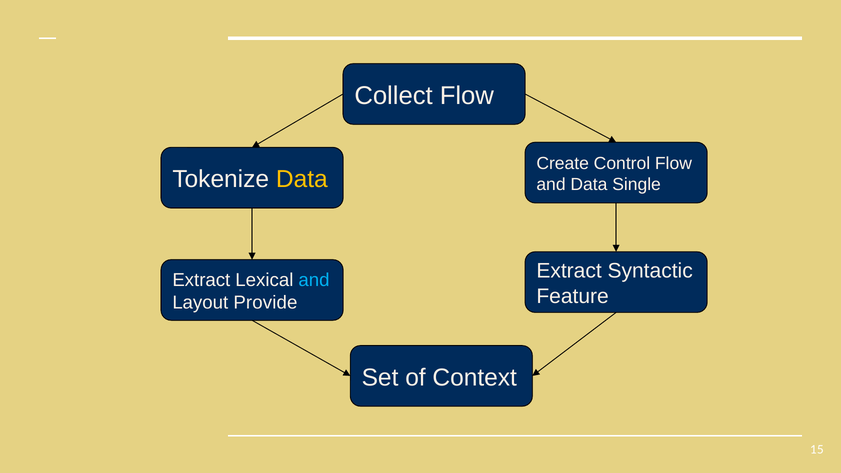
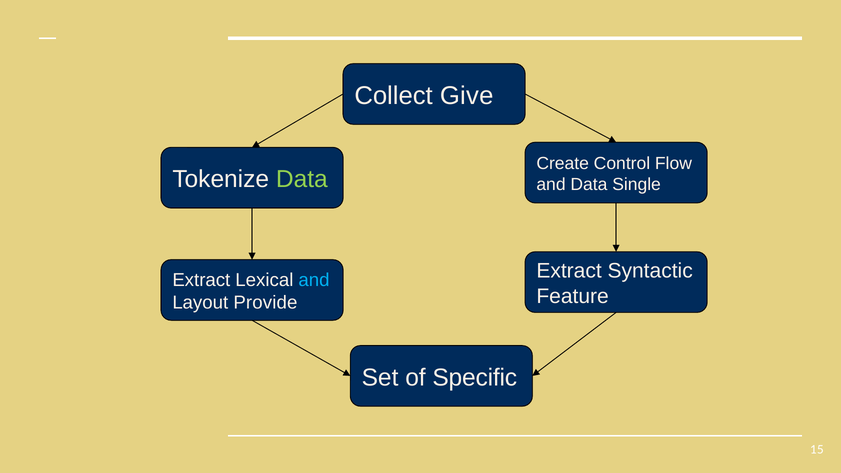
Collect Flow: Flow -> Give
Data at (302, 179) colour: yellow -> light green
Context: Context -> Specific
